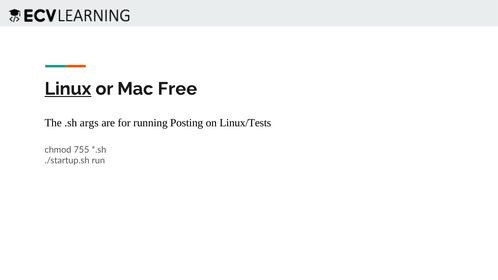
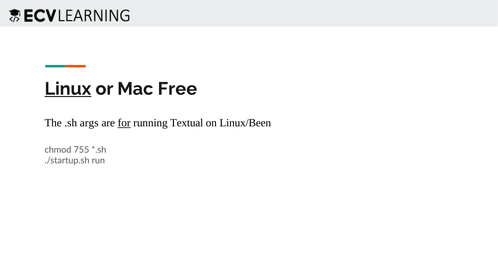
for underline: none -> present
Posting: Posting -> Textual
Linux/Tests: Linux/Tests -> Linux/Been
